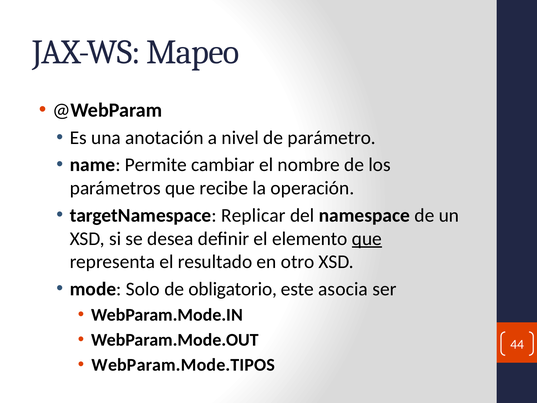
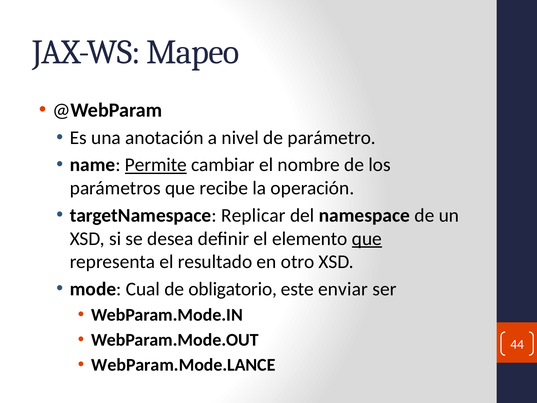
Permite underline: none -> present
Solo: Solo -> Cual
asocia: asocia -> enviar
WebParam.Mode.TIPOS: WebParam.Mode.TIPOS -> WebParam.Mode.LANCE
